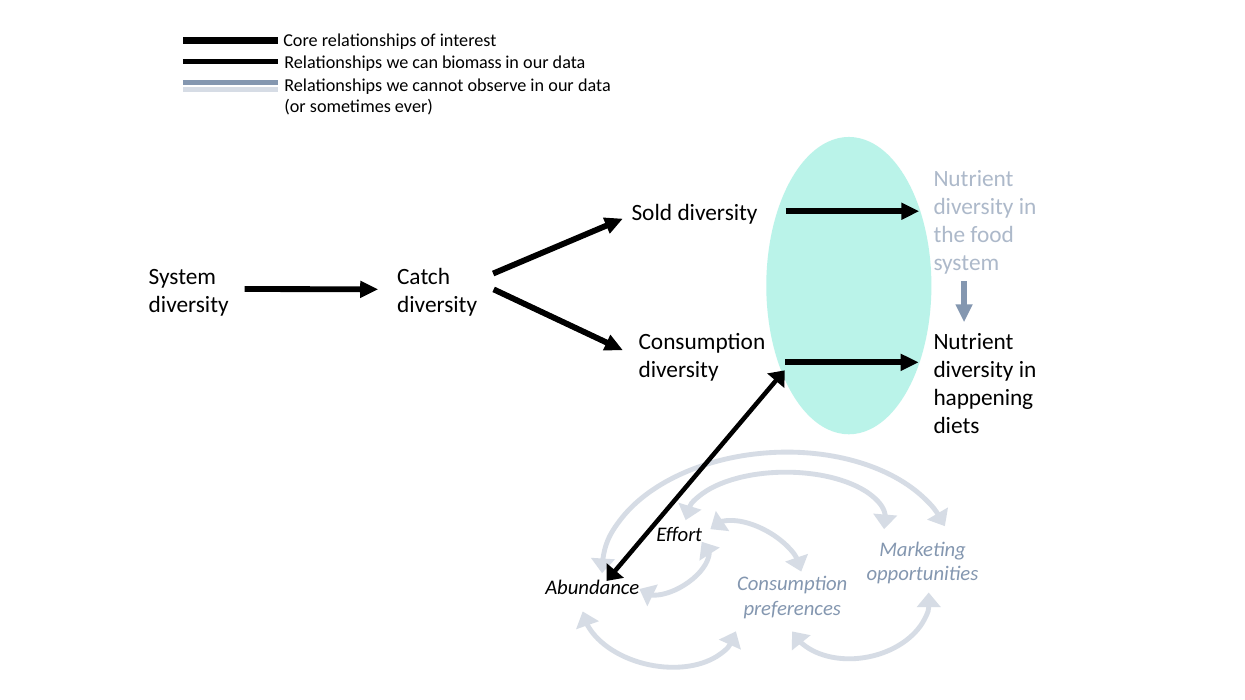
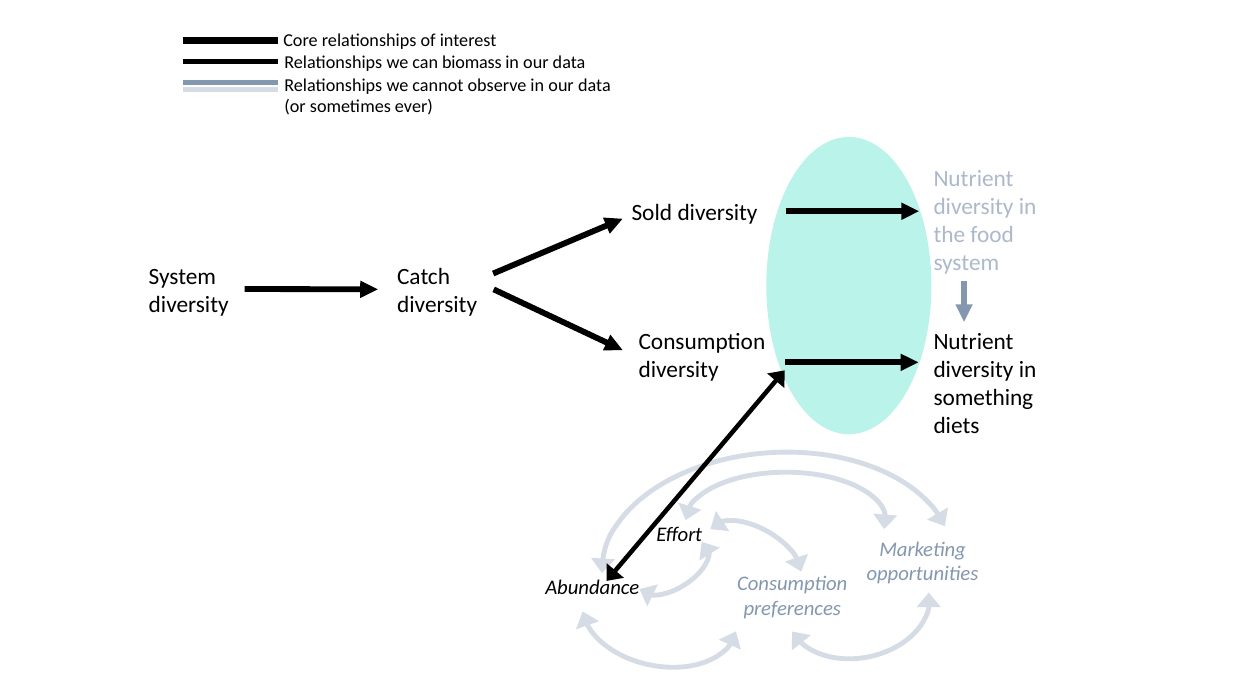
happening: happening -> something
